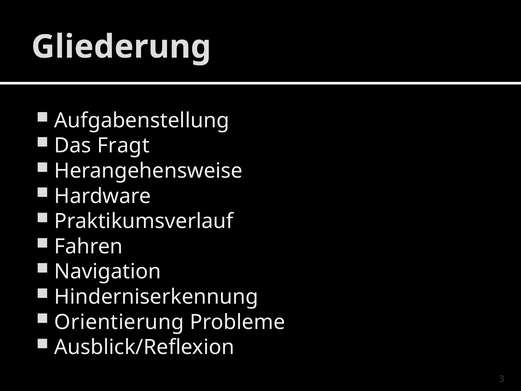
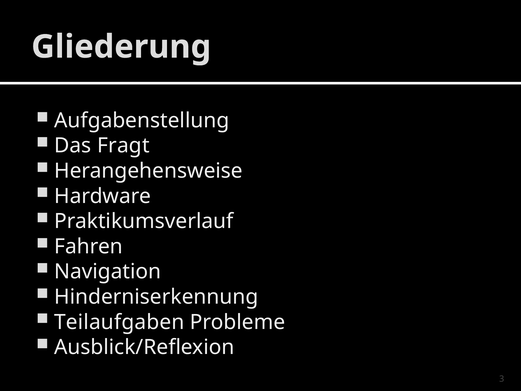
Orientierung: Orientierung -> Teilaufgaben
